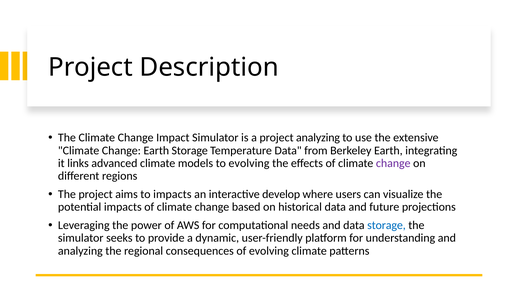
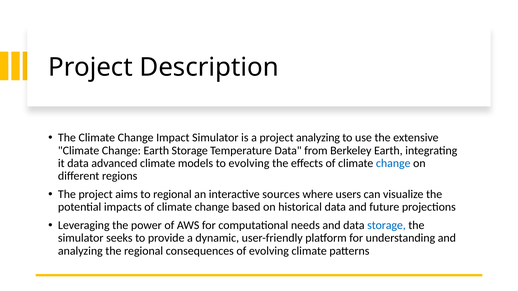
it links: links -> data
change at (393, 164) colour: purple -> blue
to impacts: impacts -> regional
develop: develop -> sources
